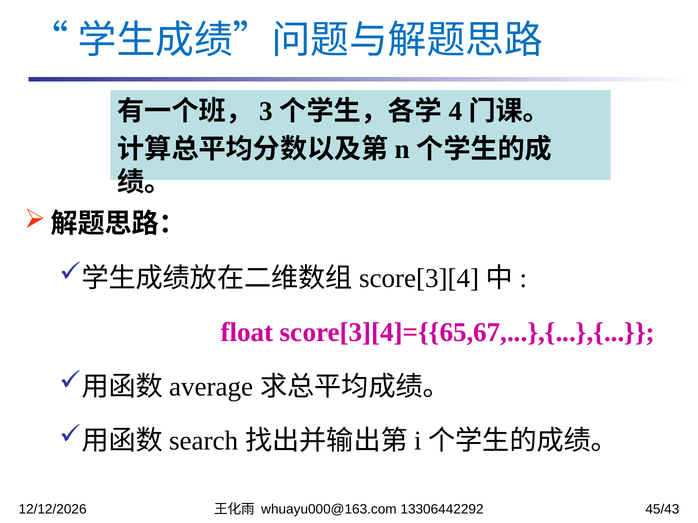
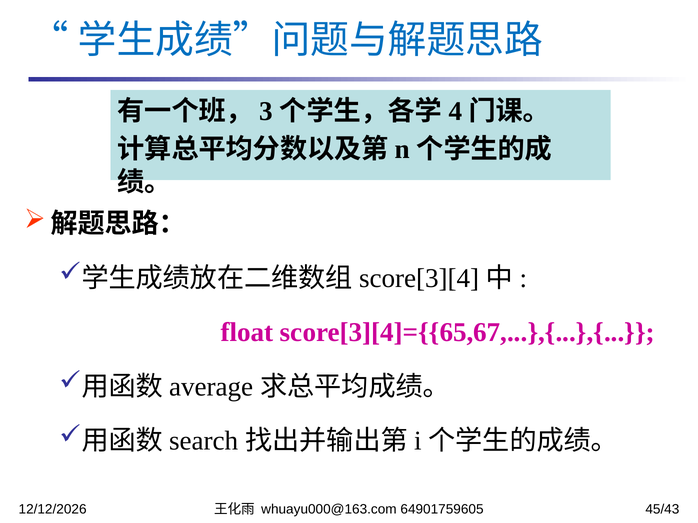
13306442292: 13306442292 -> 64901759605
